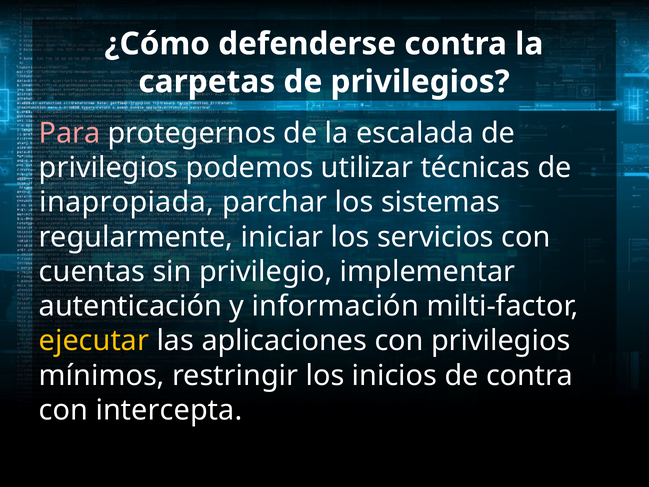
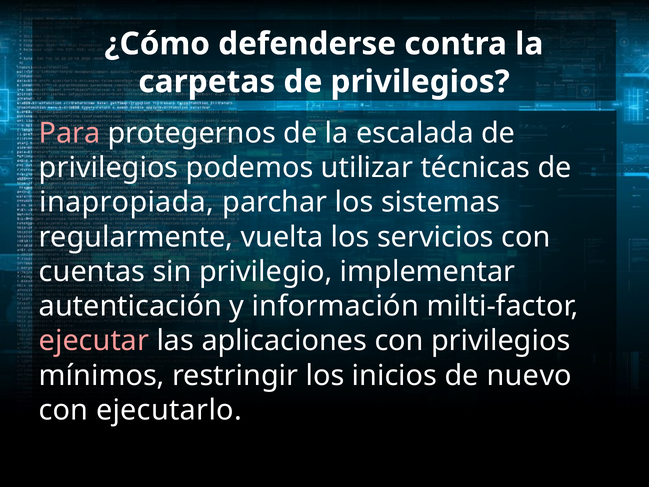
iniciar: iniciar -> vuelta
ejecutar colour: yellow -> pink
de contra: contra -> nuevo
intercepta: intercepta -> ejecutarlo
